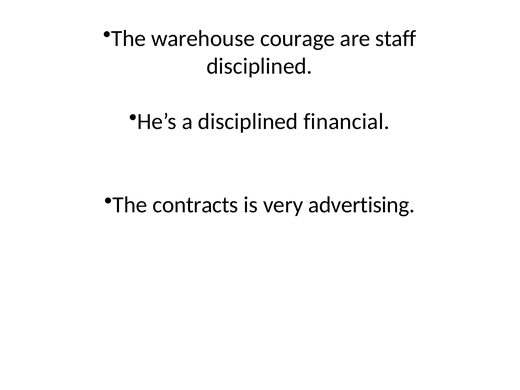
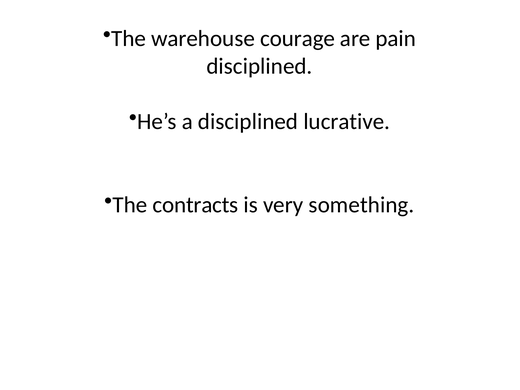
staff: staff -> pain
financial: financial -> lucrative
advertising: advertising -> something
